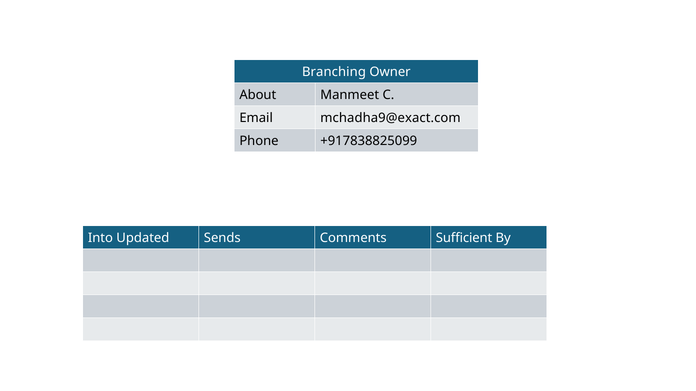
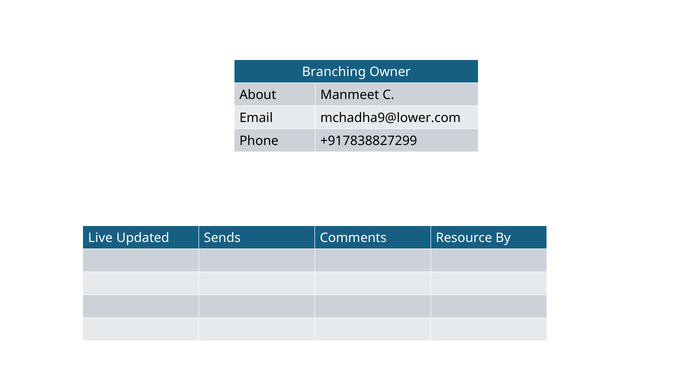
mchadha9@exact.com: mchadha9@exact.com -> mchadha9@lower.com
+917838825099: +917838825099 -> +917838827299
Into: Into -> Live
Sufficient: Sufficient -> Resource
